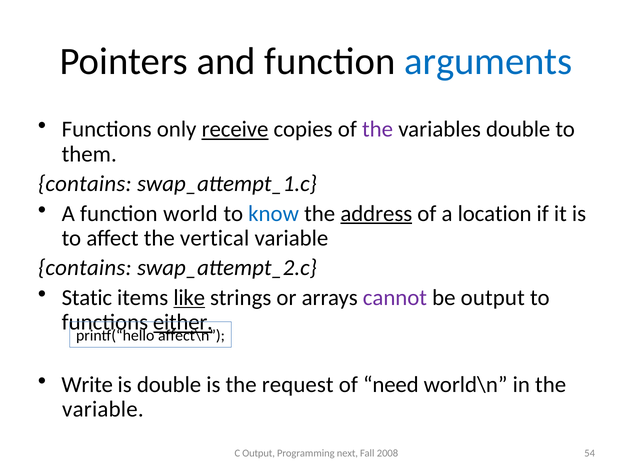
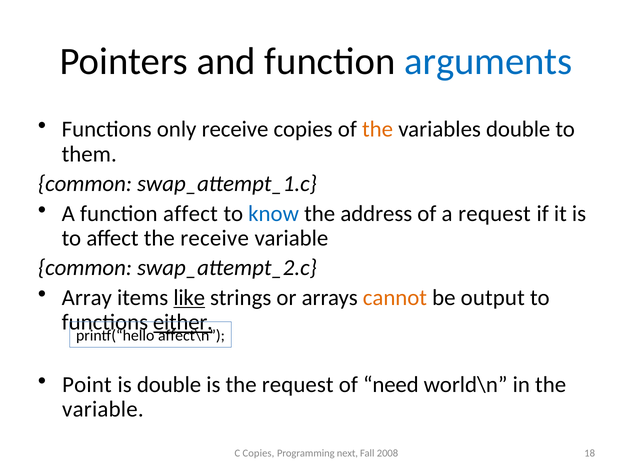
receive at (235, 129) underline: present -> none
the at (378, 129) colour: purple -> orange
contains at (85, 184): contains -> common
function world: world -> affect
address underline: present -> none
a location: location -> request
the vertical: vertical -> receive
contains at (85, 268): contains -> common
Static: Static -> Array
cannot colour: purple -> orange
Write: Write -> Point
C Output: Output -> Copies
54: 54 -> 18
